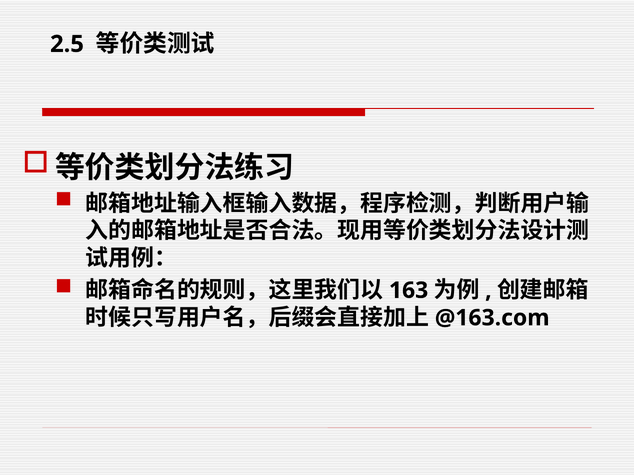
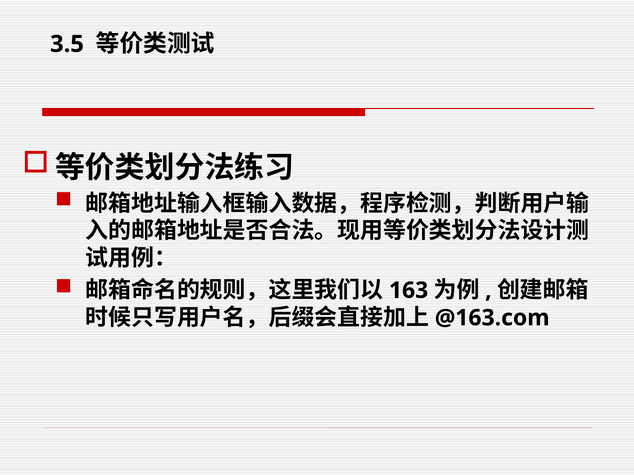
2.5: 2.5 -> 3.5
